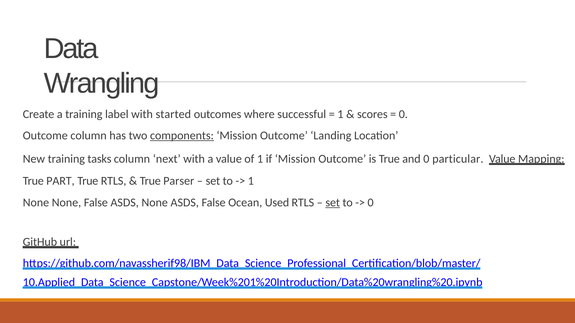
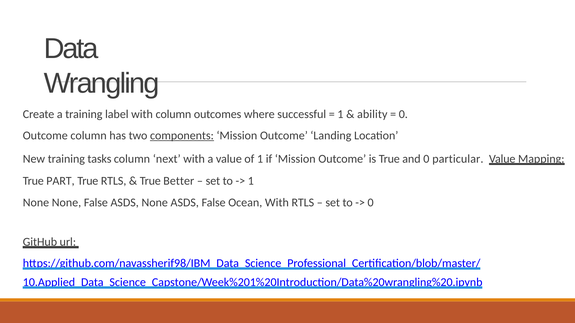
with started: started -> column
scores: scores -> ability
Parser: Parser -> Better
Ocean Used: Used -> With
set at (333, 203) underline: present -> none
